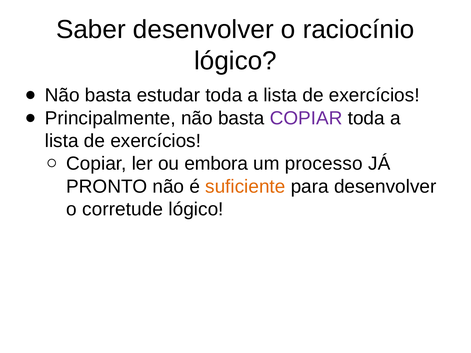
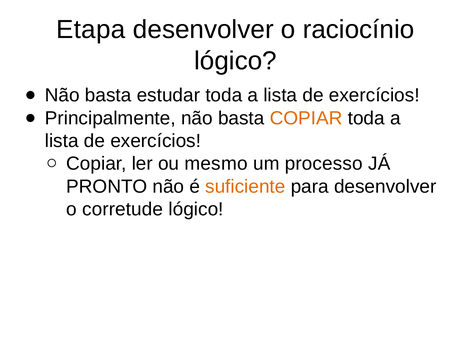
Saber: Saber -> Etapa
COPIAR at (306, 118) colour: purple -> orange
embora: embora -> mesmo
